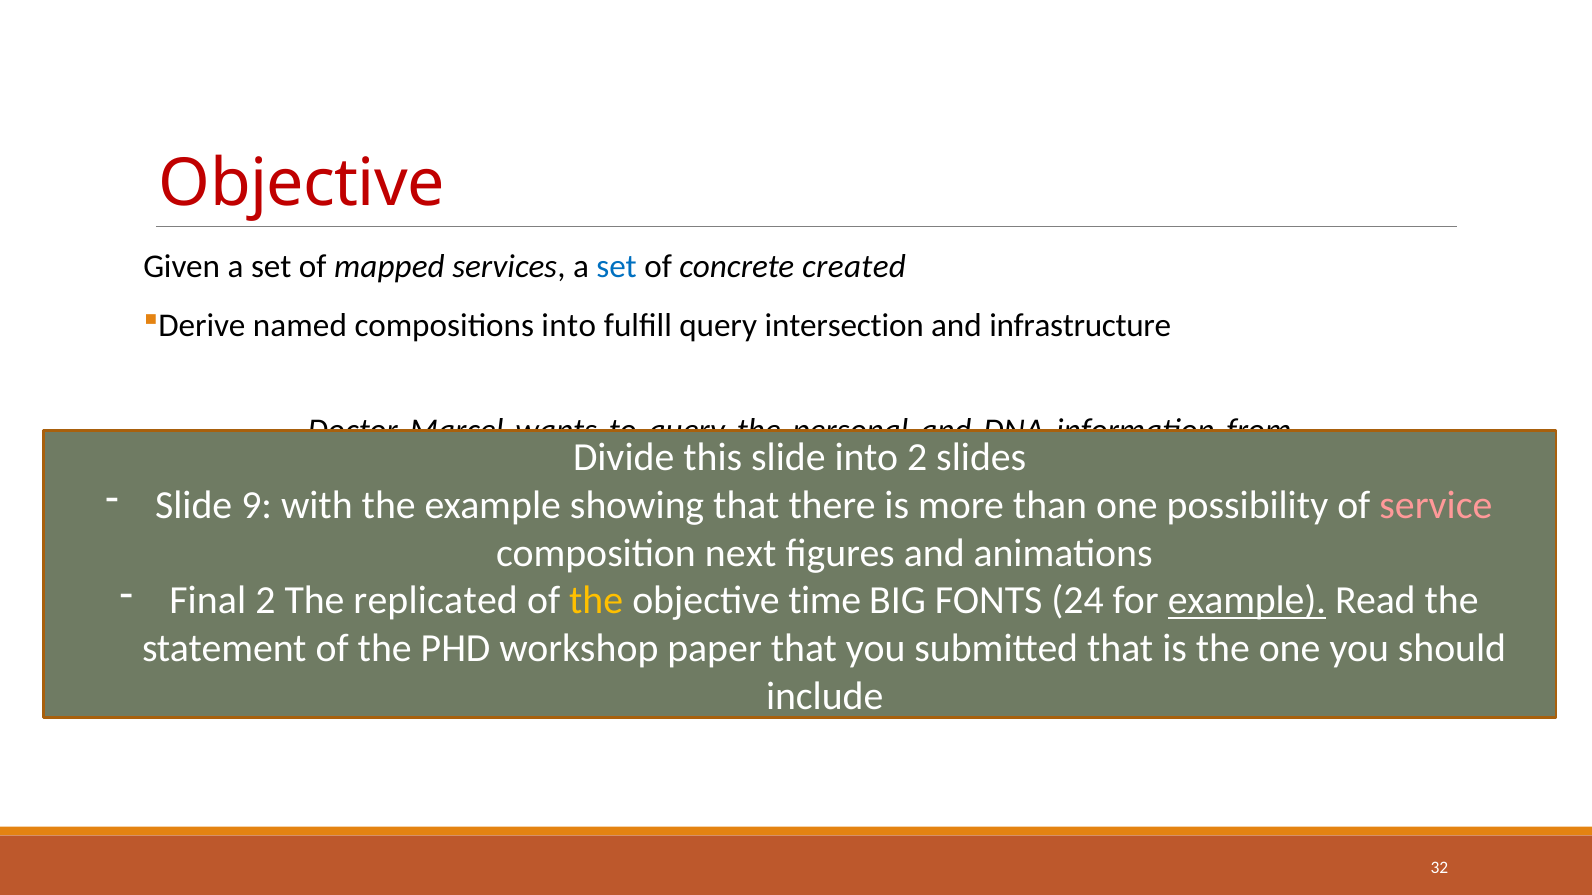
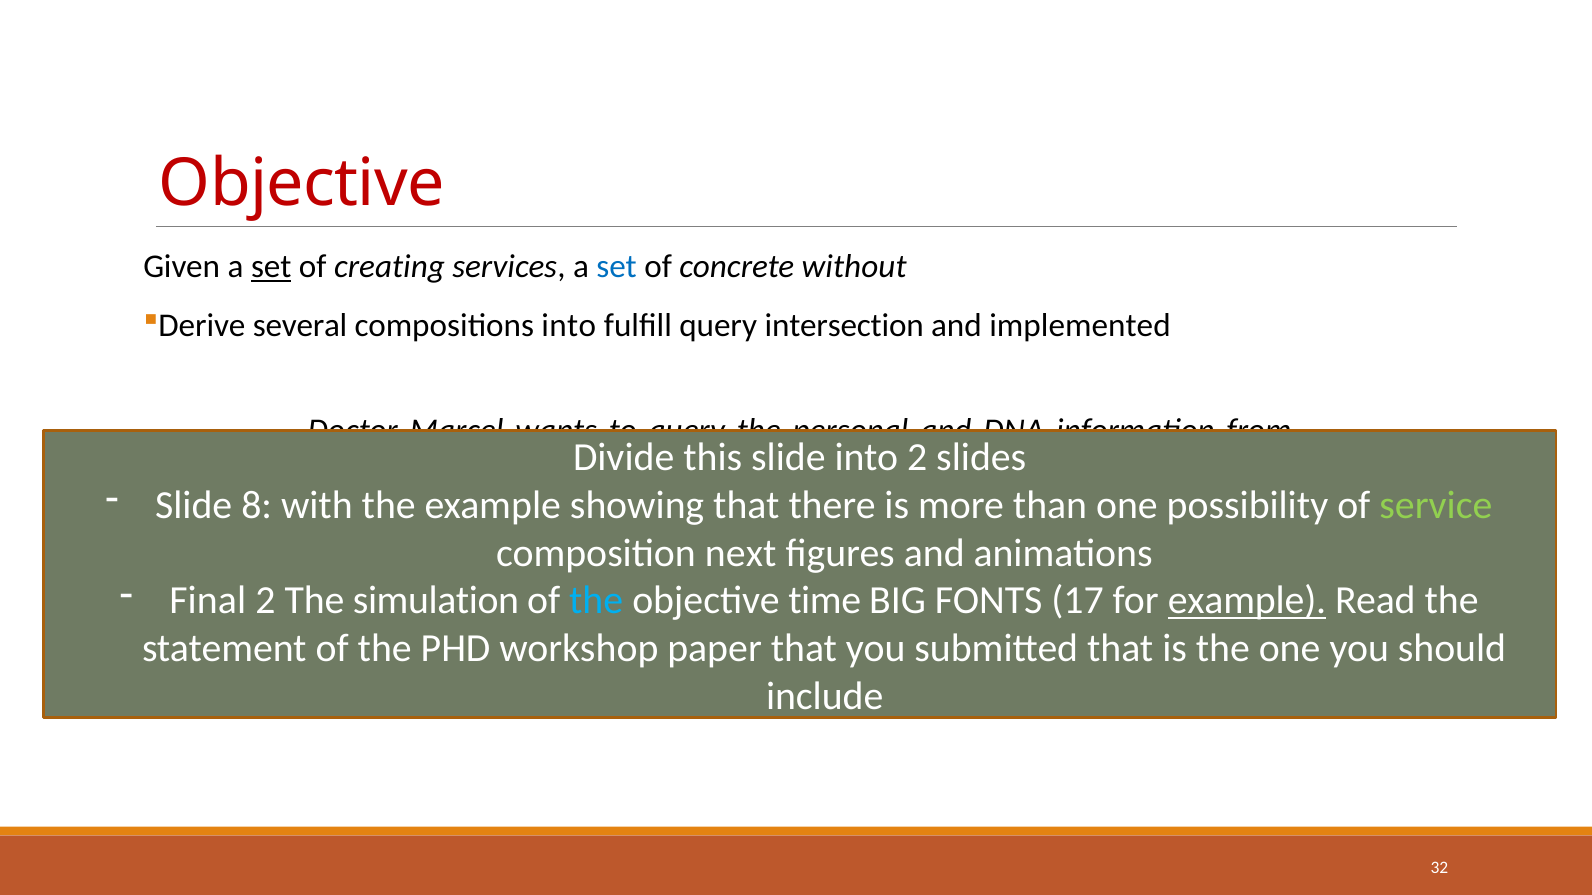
set at (271, 267) underline: none -> present
mapped: mapped -> creating
created: created -> without
named: named -> several
infrastructure: infrastructure -> implemented
9: 9 -> 8
service colour: pink -> light green
replicated: replicated -> simulation
the at (596, 601) colour: yellow -> light blue
24: 24 -> 17
